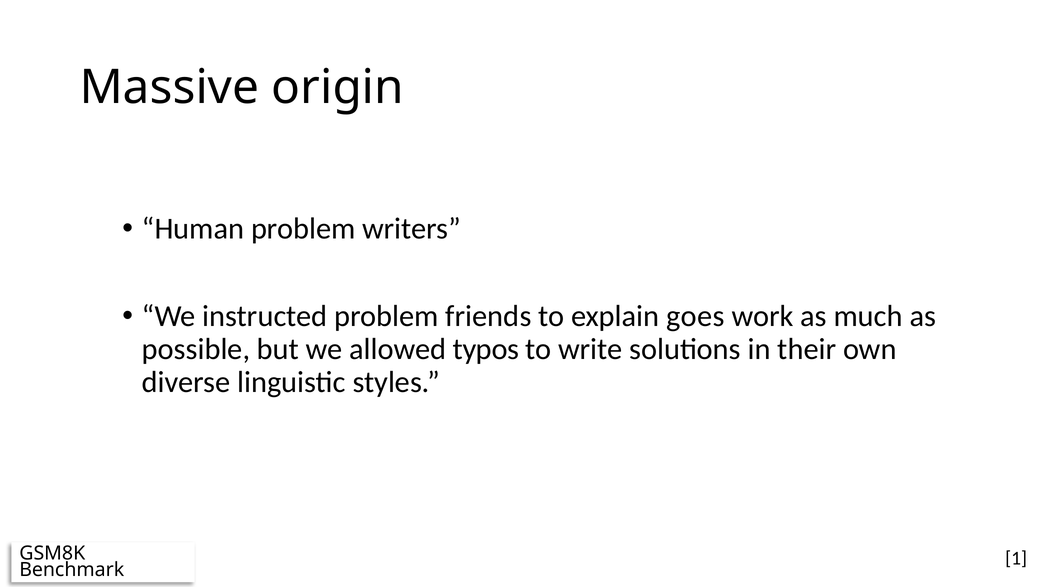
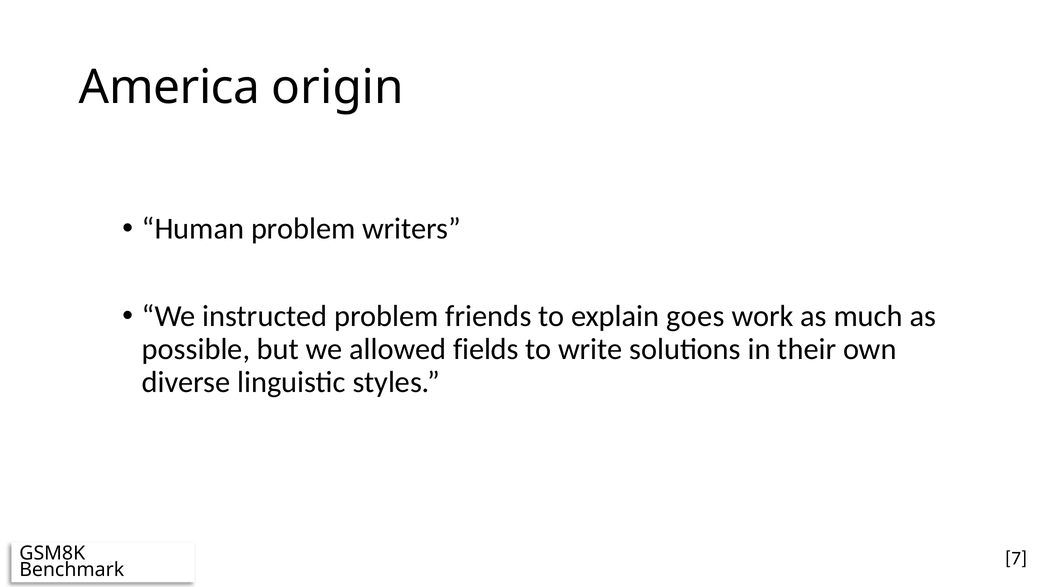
Massive: Massive -> America
typos: typos -> fields
1: 1 -> 7
